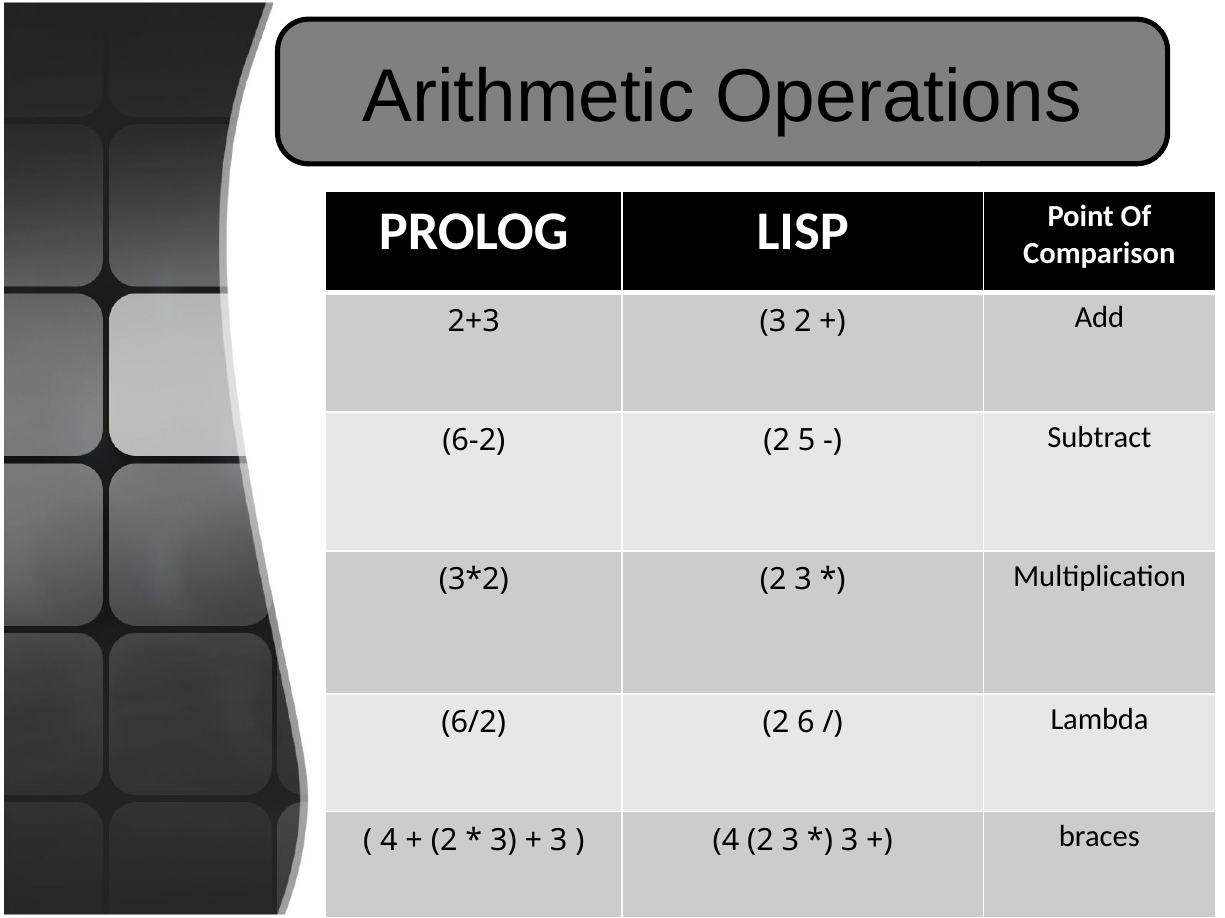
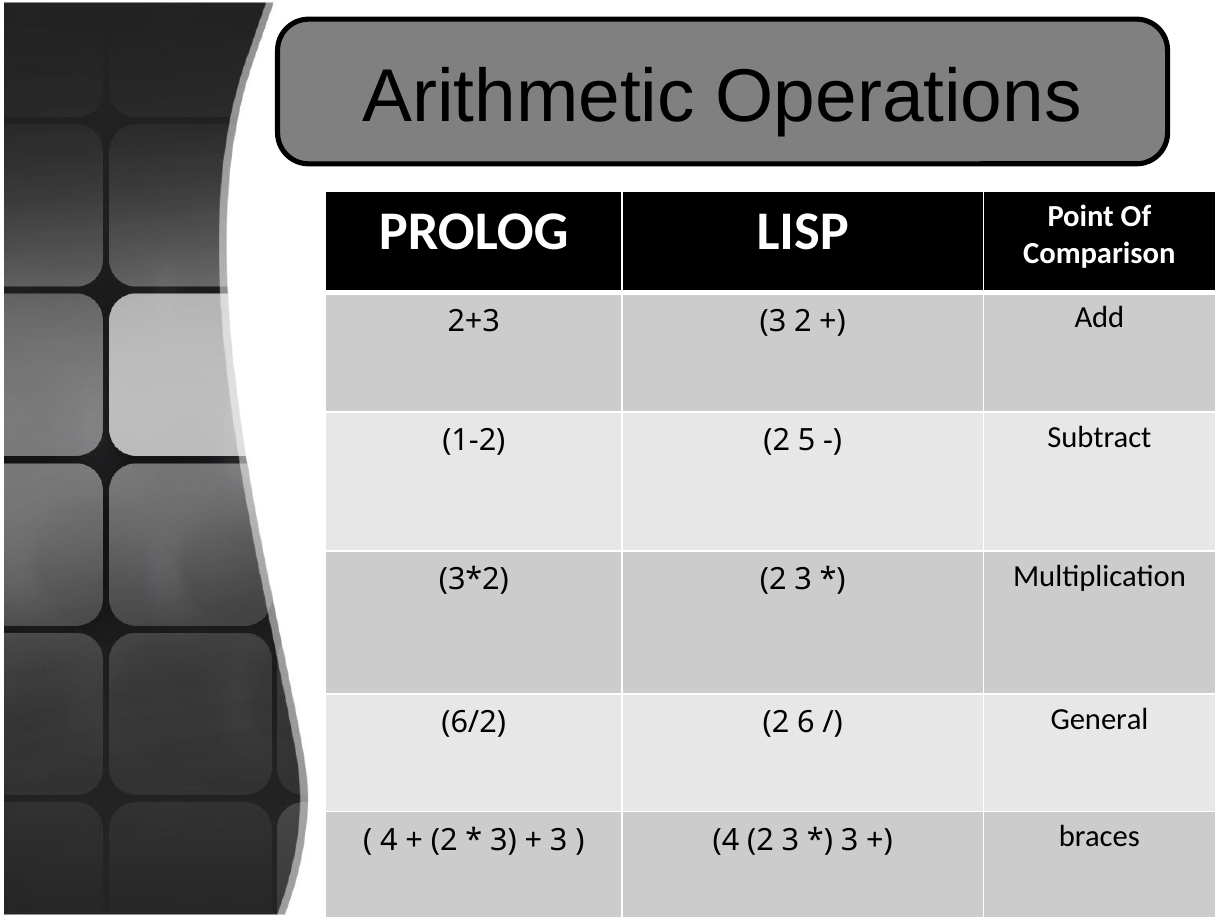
6-2: 6-2 -> 1-2
Lambda: Lambda -> General
